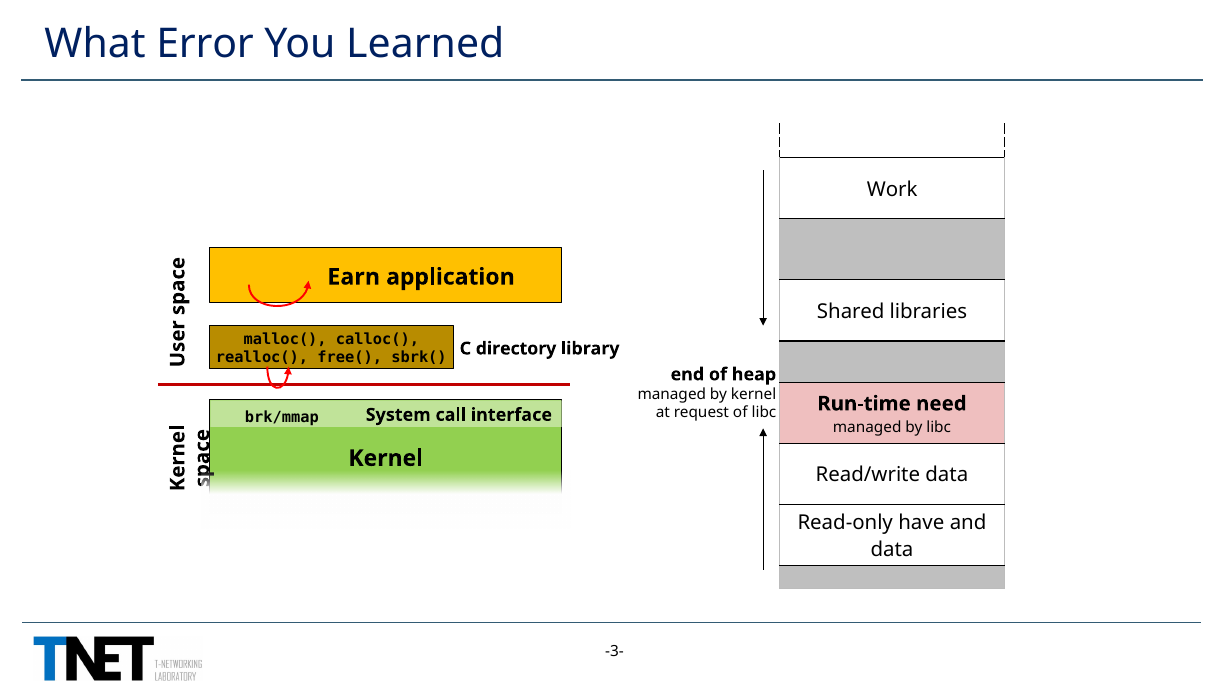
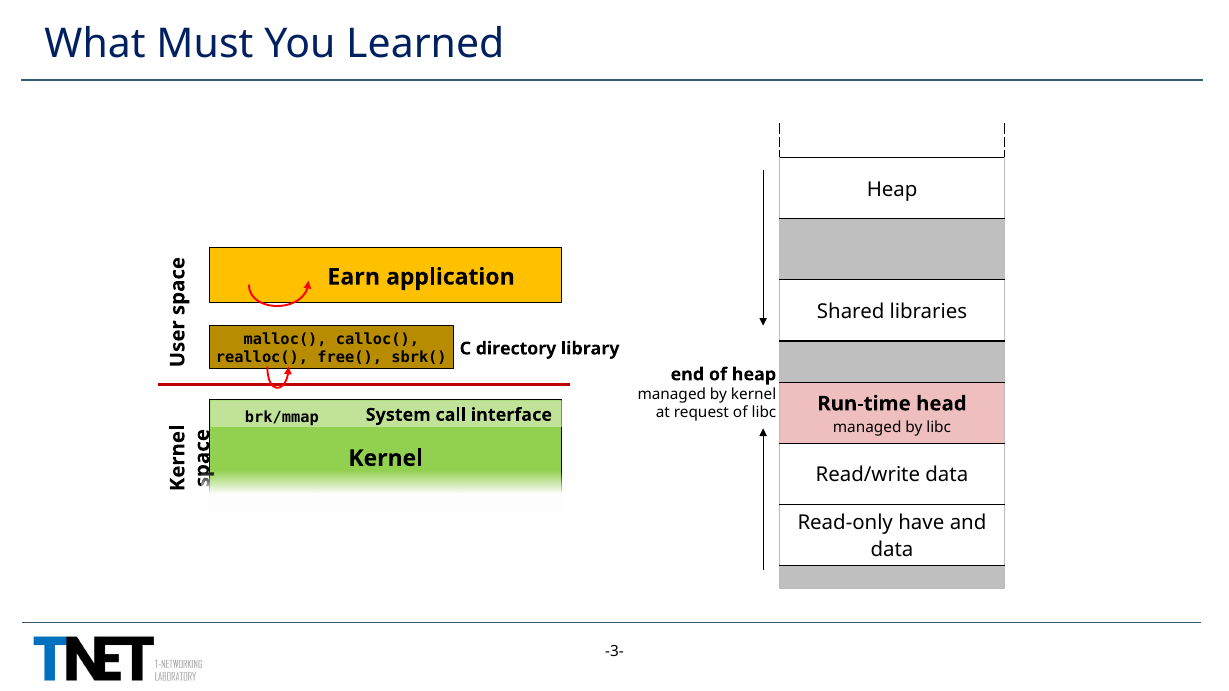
Error: Error -> Must
Work at (892, 190): Work -> Heap
need: need -> head
